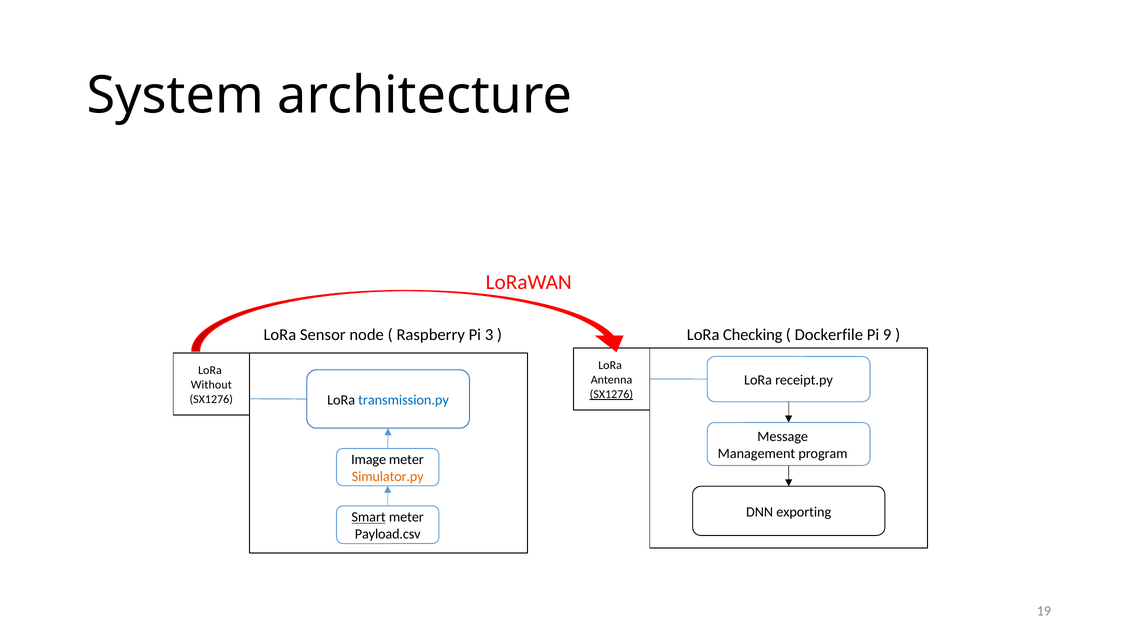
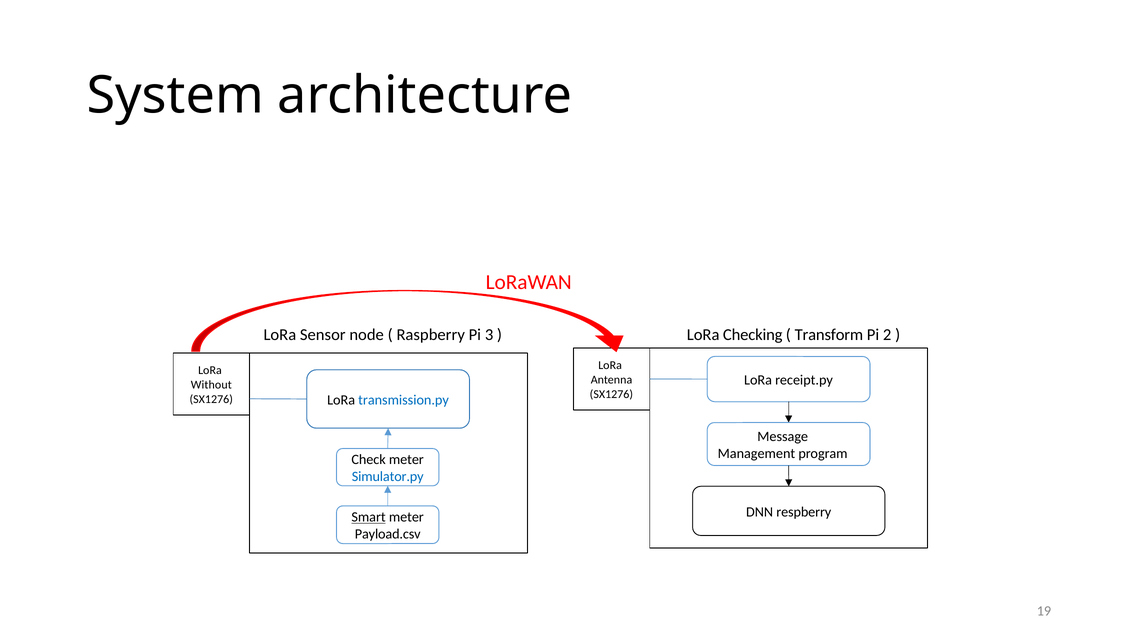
Dockerfile: Dockerfile -> Transform
9: 9 -> 2
SX1276 at (611, 394) underline: present -> none
Image: Image -> Check
Simulator.py colour: orange -> blue
exporting: exporting -> respberry
